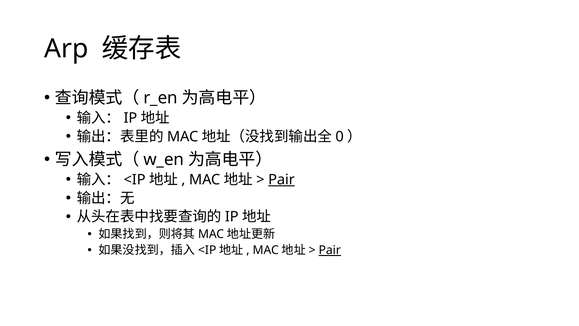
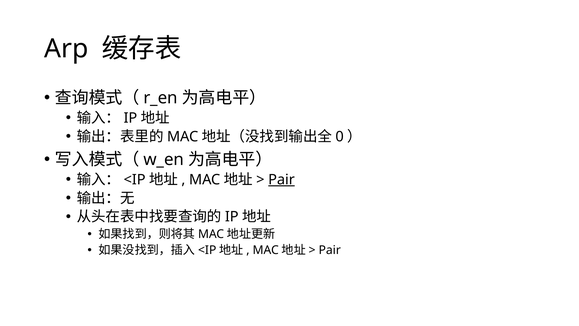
Pair at (330, 250) underline: present -> none
